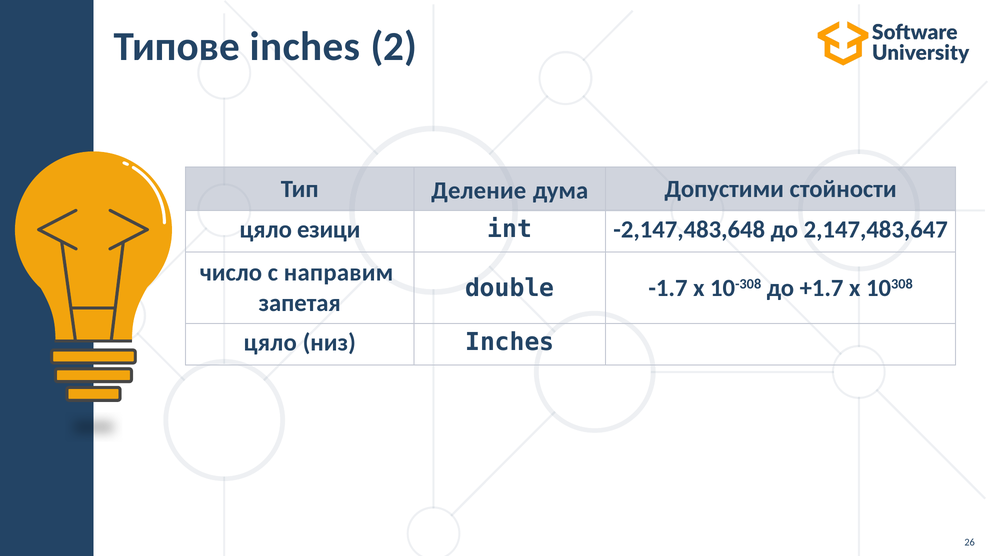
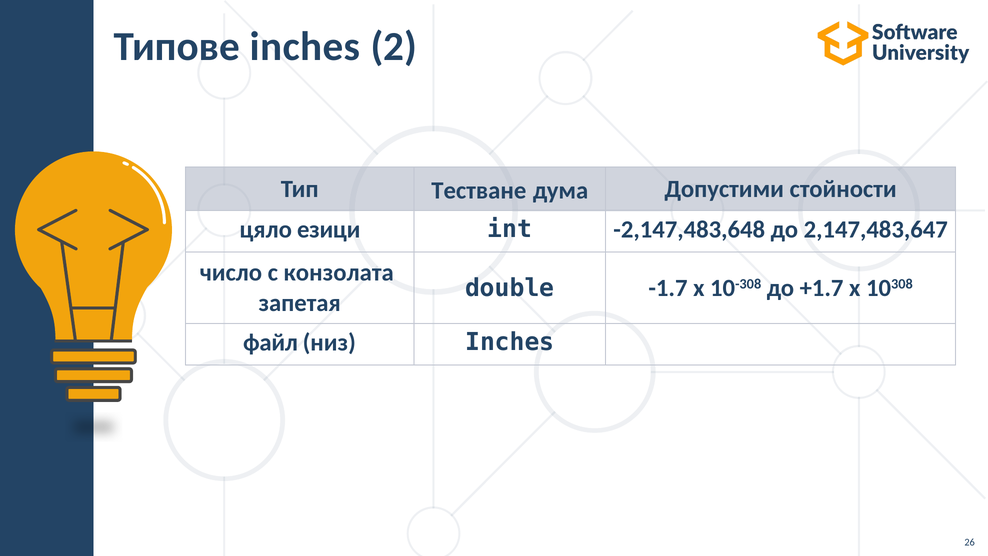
Деление: Деление -> Тестване
направим: направим -> конзолата
цяло at (270, 342): цяло -> файл
